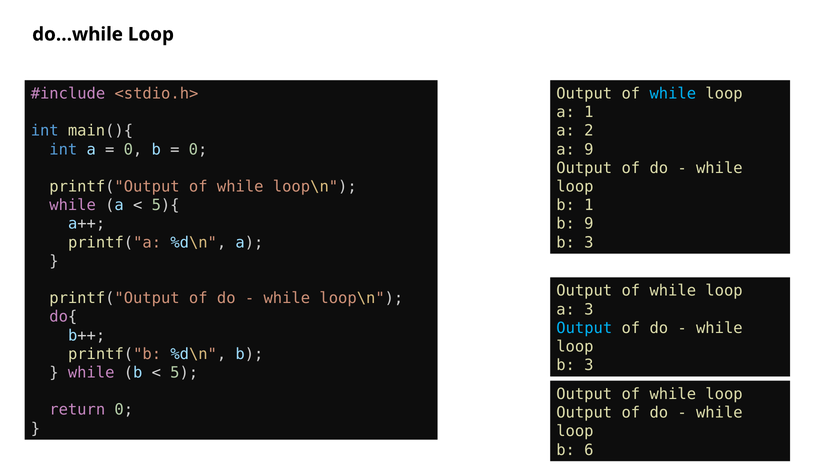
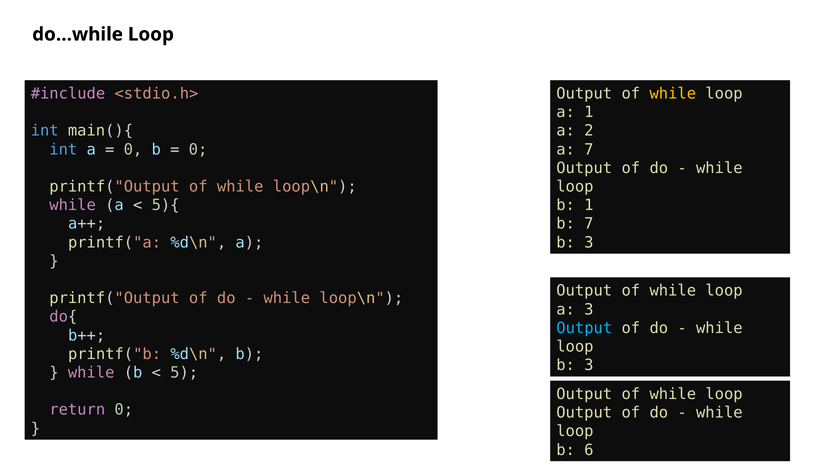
while at (673, 94) colour: light blue -> yellow
a 9: 9 -> 7
b 9: 9 -> 7
